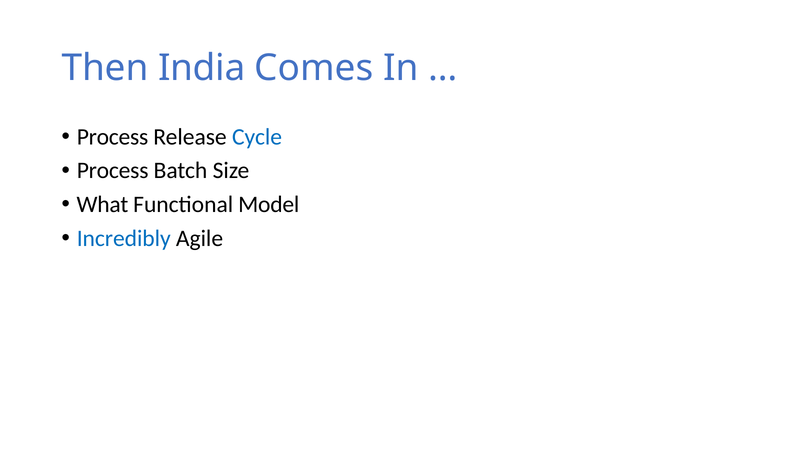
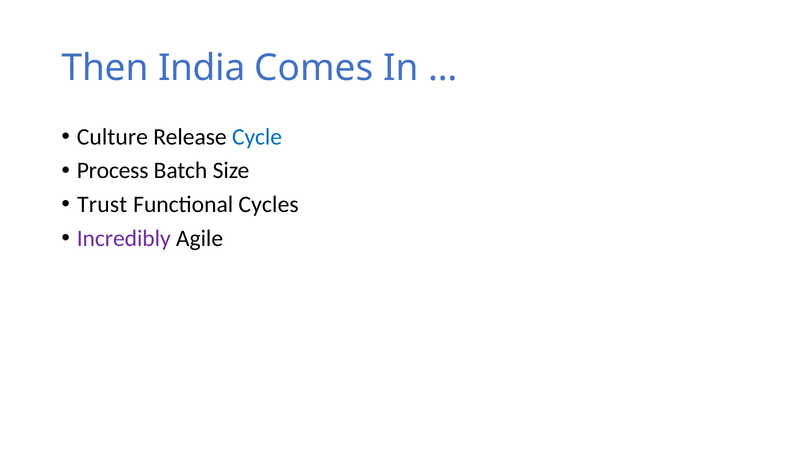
Process at (113, 137): Process -> Culture
What: What -> Trust
Model: Model -> Cycles
Incredibly colour: blue -> purple
